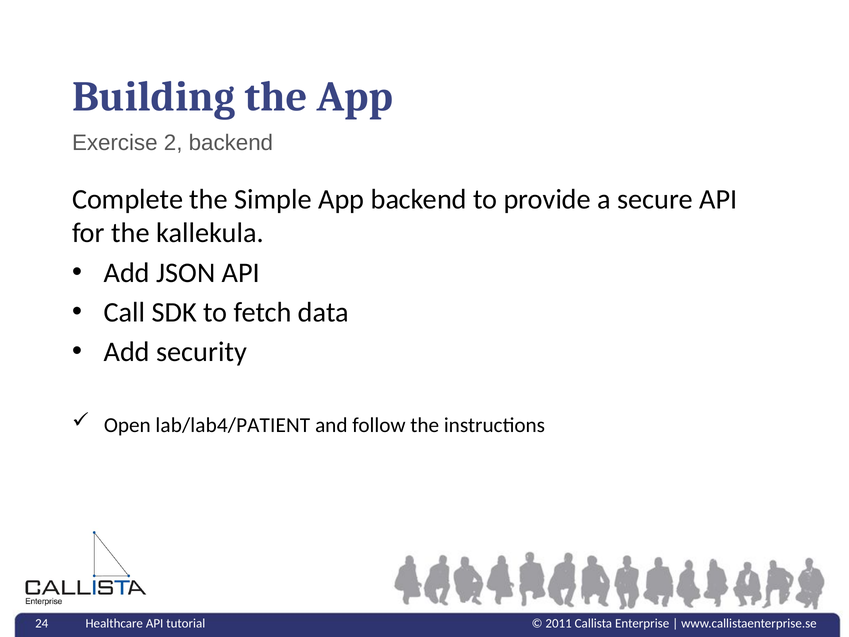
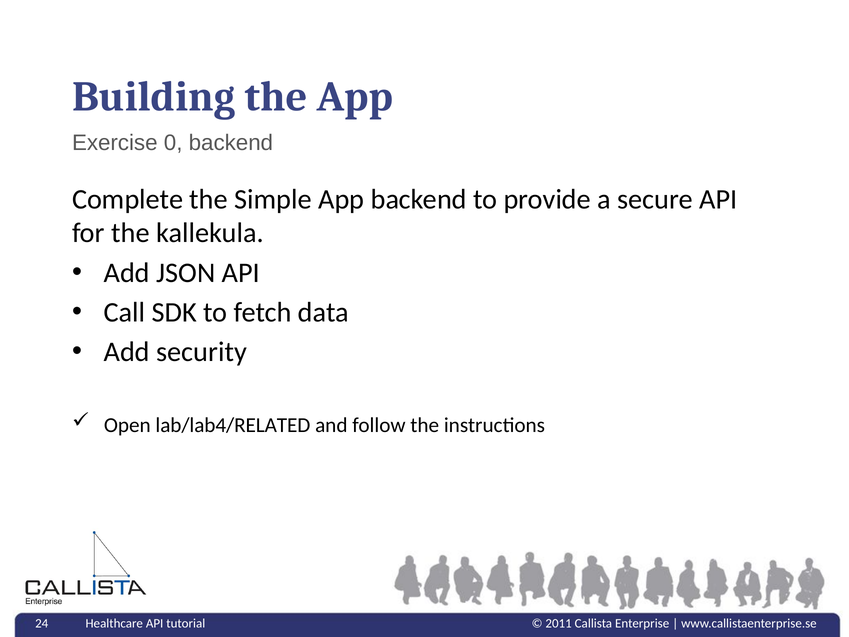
2: 2 -> 0
lab/lab4/PATIENT: lab/lab4/PATIENT -> lab/lab4/RELATED
